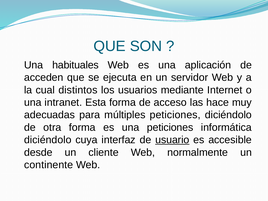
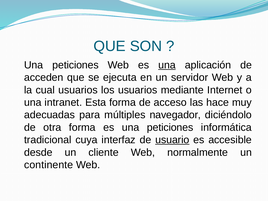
habituales at (76, 65): habituales -> peticiones
una at (167, 65) underline: none -> present
cual distintos: distintos -> usuarios
múltiples peticiones: peticiones -> navegador
diciéndolo at (48, 140): diciéndolo -> tradicional
